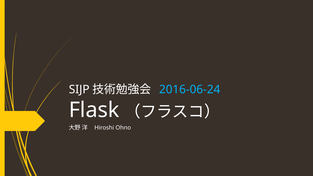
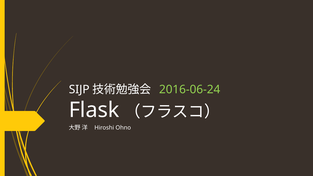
2016-06-24 colour: light blue -> light green
